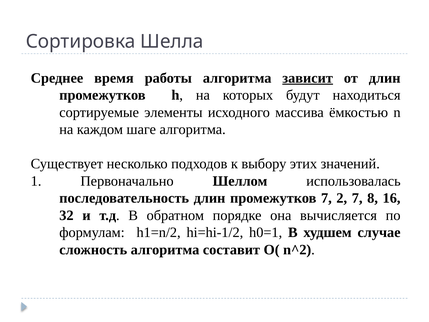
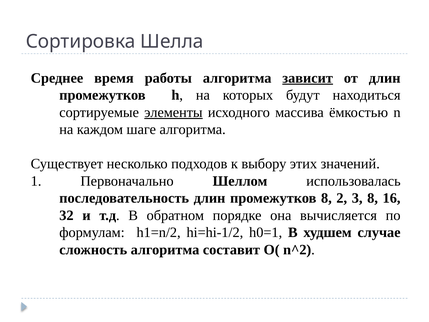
элементы underline: none -> present
промежутков 7: 7 -> 8
2 7: 7 -> 3
